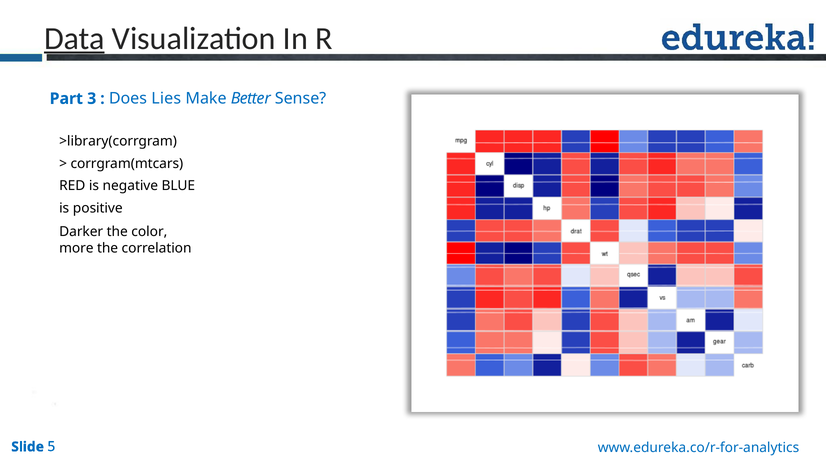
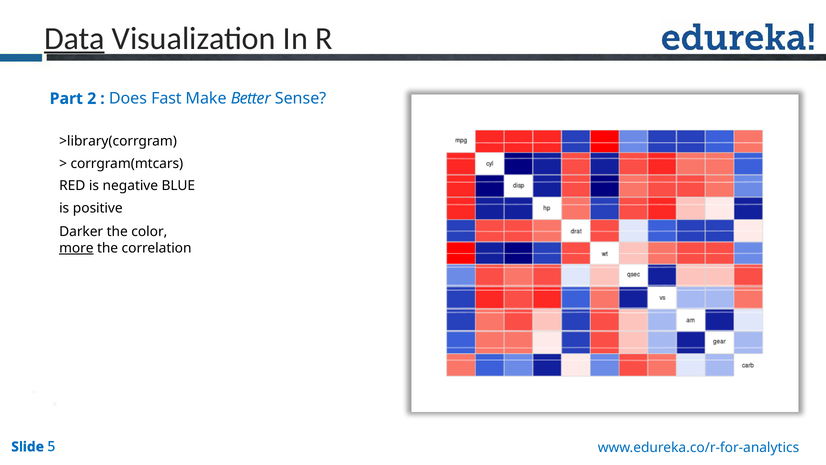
3: 3 -> 2
Lies: Lies -> Fast
more underline: none -> present
